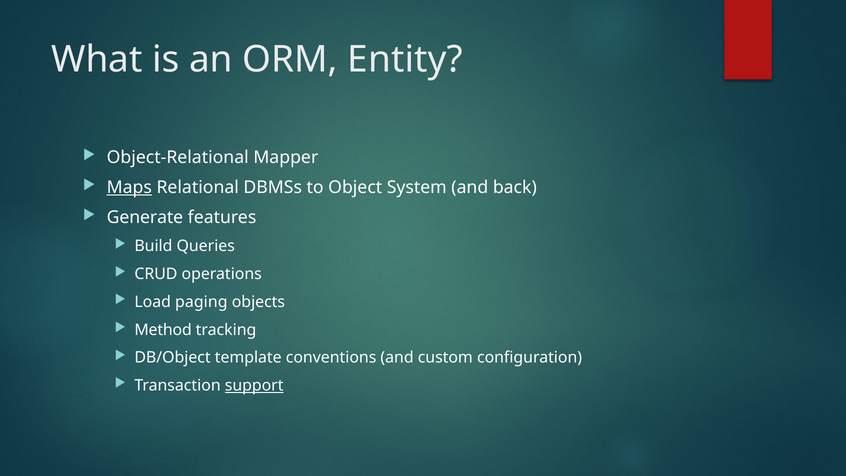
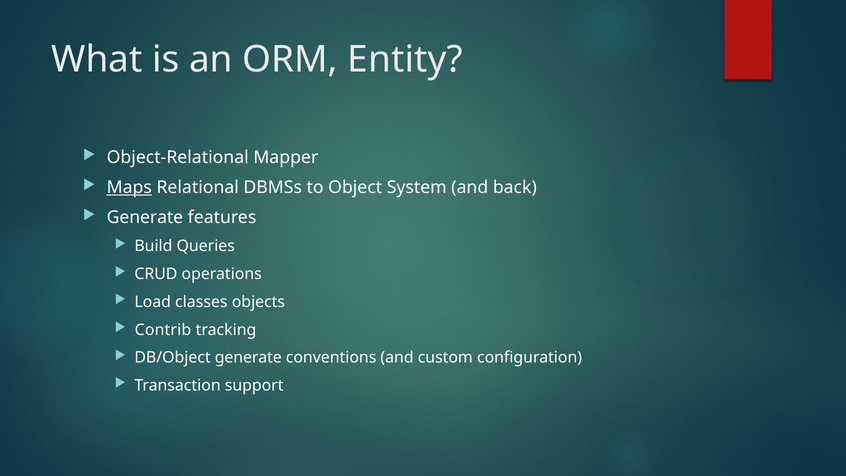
paging: paging -> classes
Method: Method -> Contrib
DB/Object template: template -> generate
support underline: present -> none
